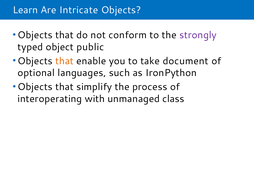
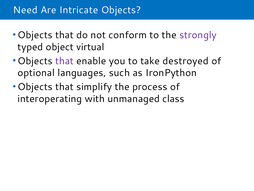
Learn: Learn -> Need
public: public -> virtual
that at (65, 61) colour: orange -> purple
document: document -> destroyed
